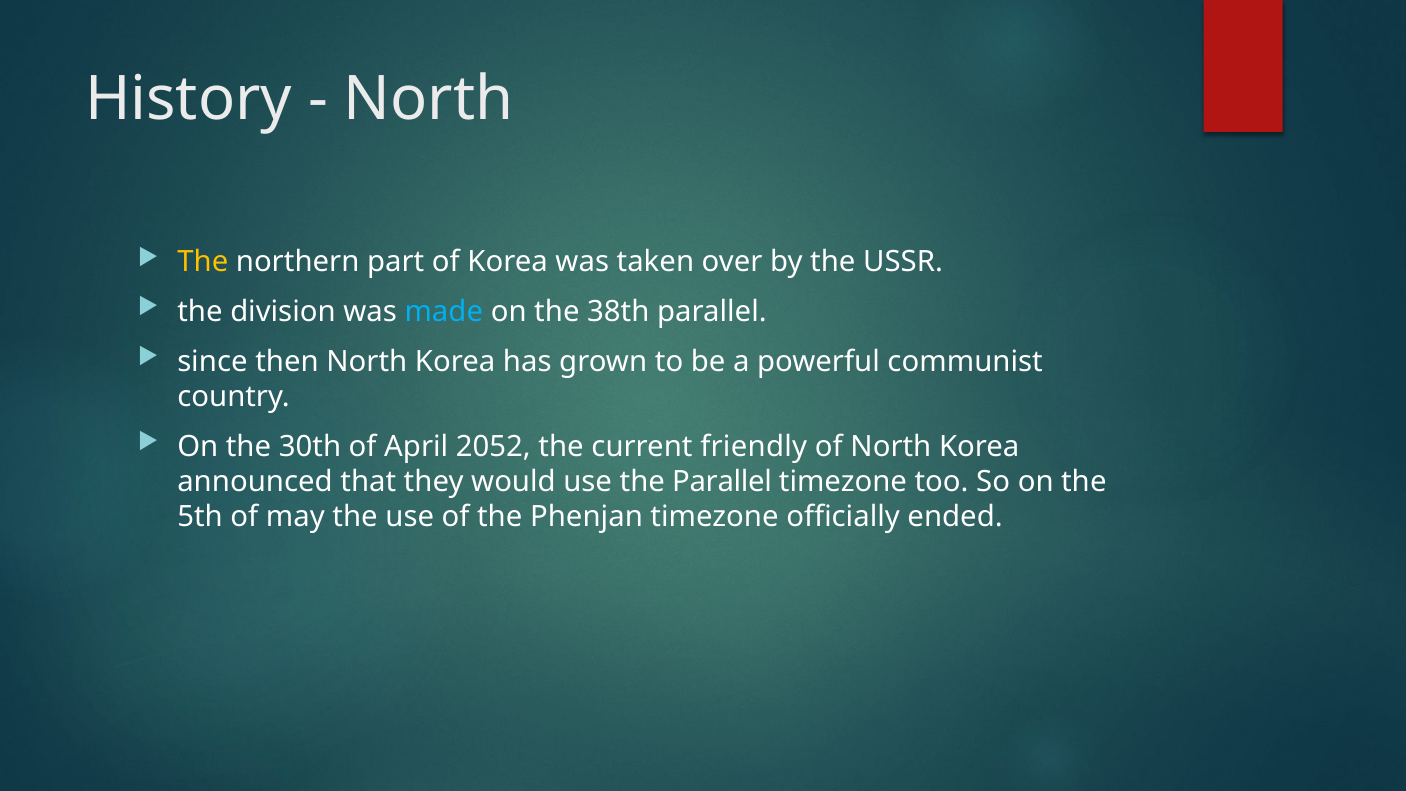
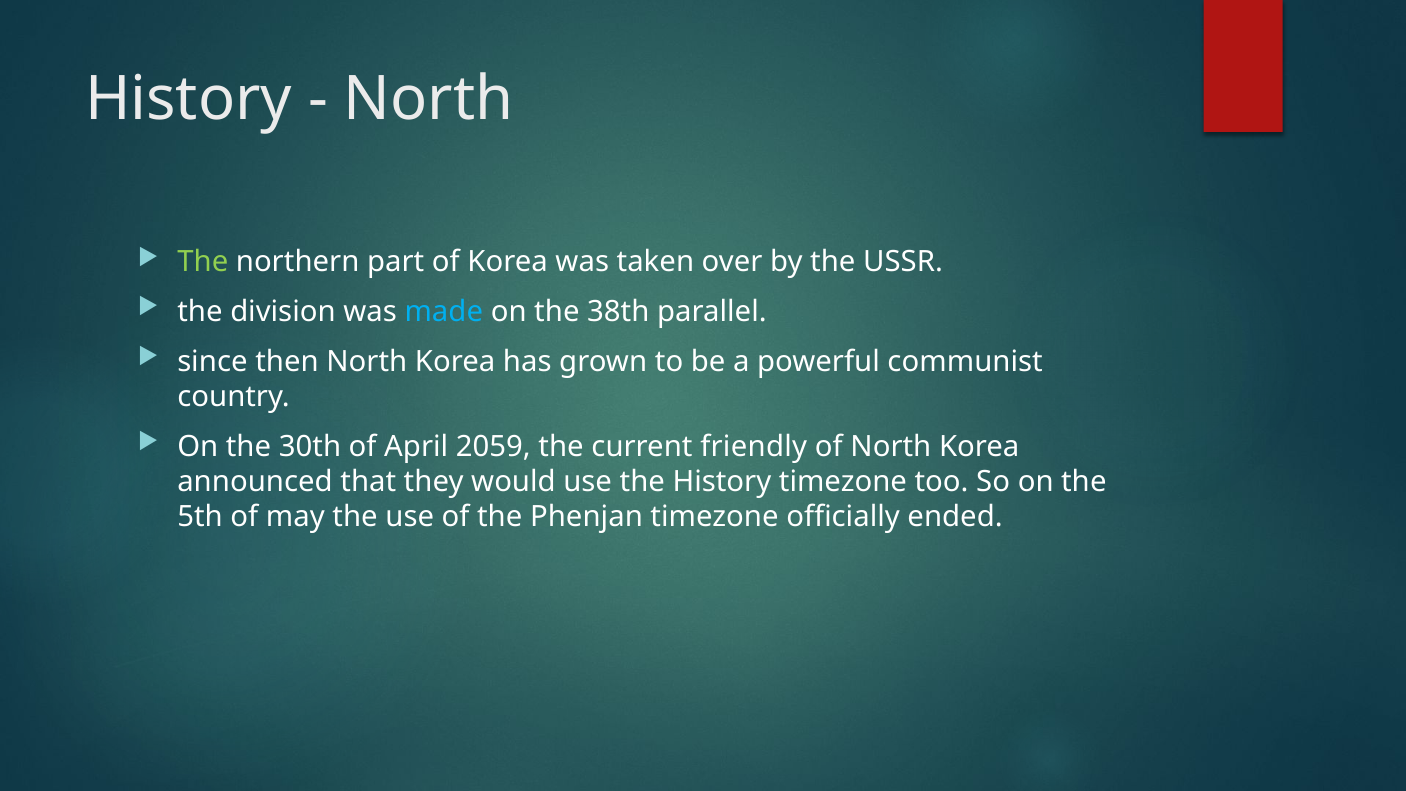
The at (203, 262) colour: yellow -> light green
2052: 2052 -> 2059
the Parallel: Parallel -> History
